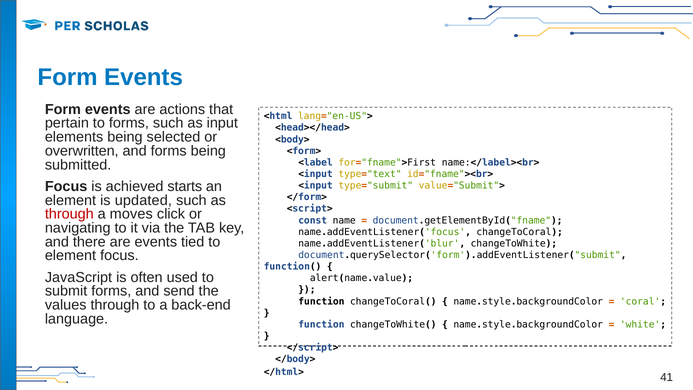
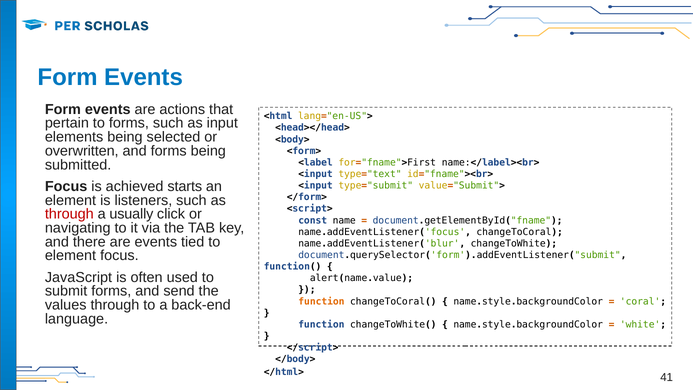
updated: updated -> listeners
moves: moves -> usually
function at (321, 301) colour: black -> orange
